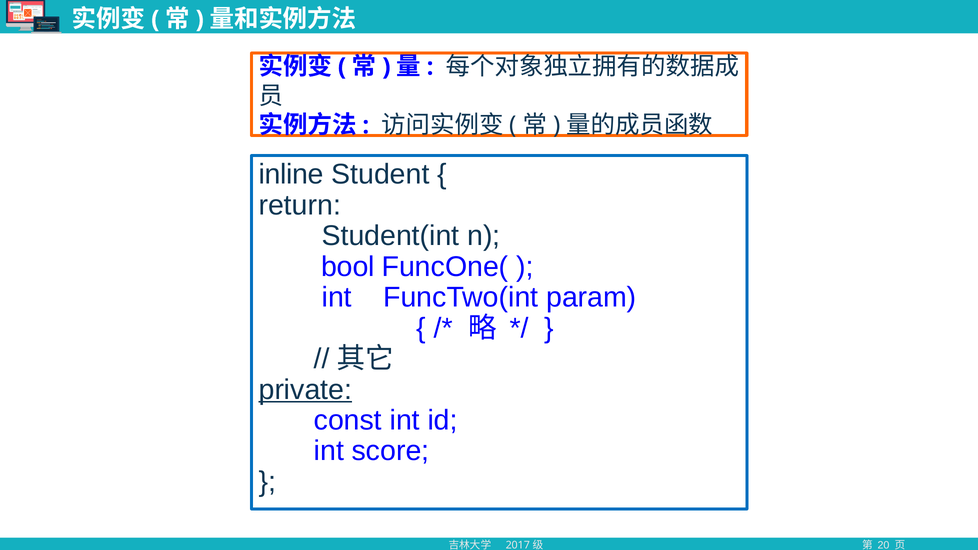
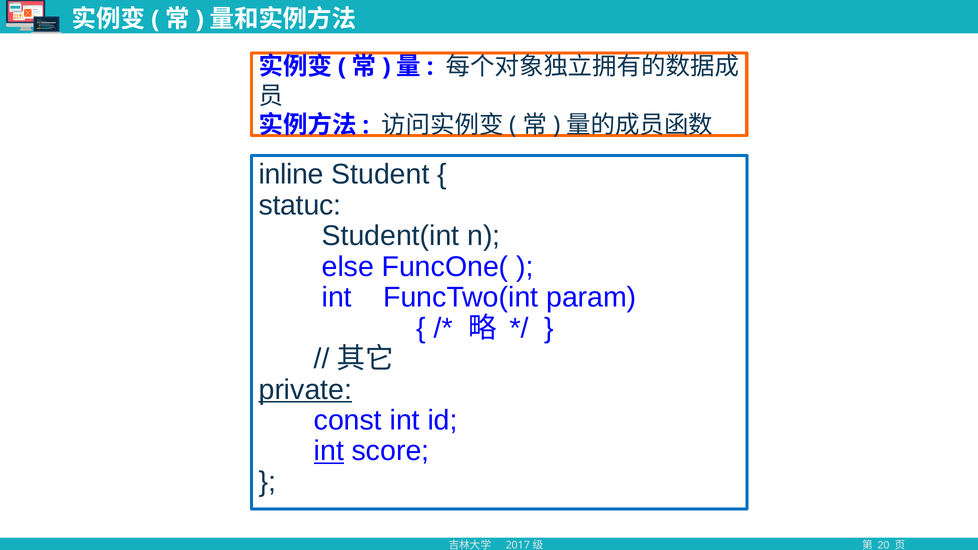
return: return -> statuc
bool: bool -> else
int at (329, 451) underline: none -> present
